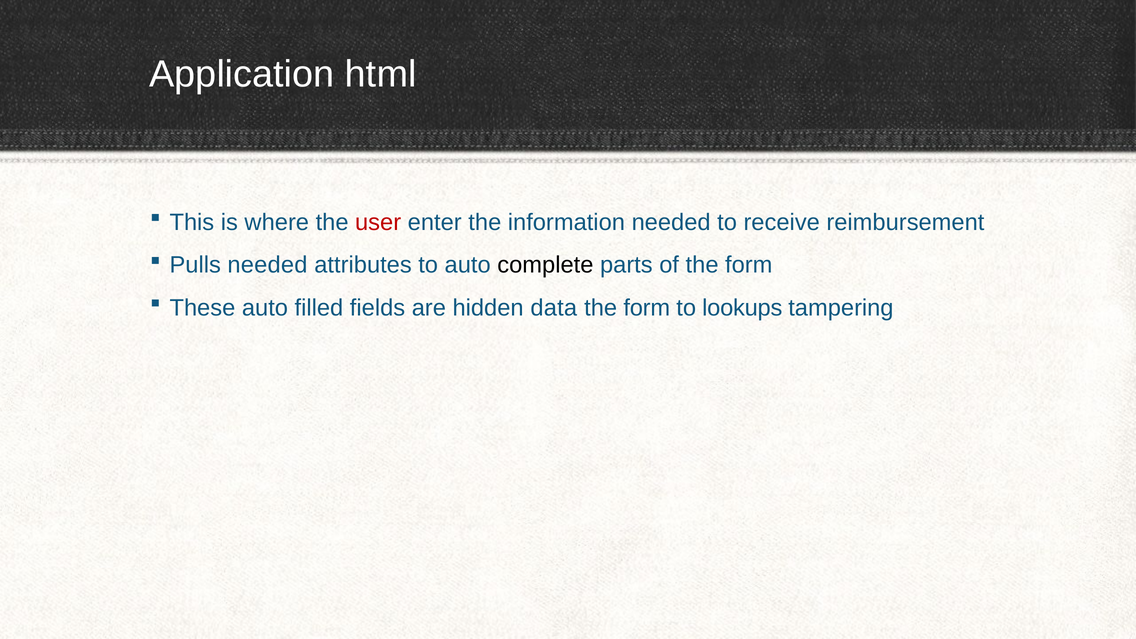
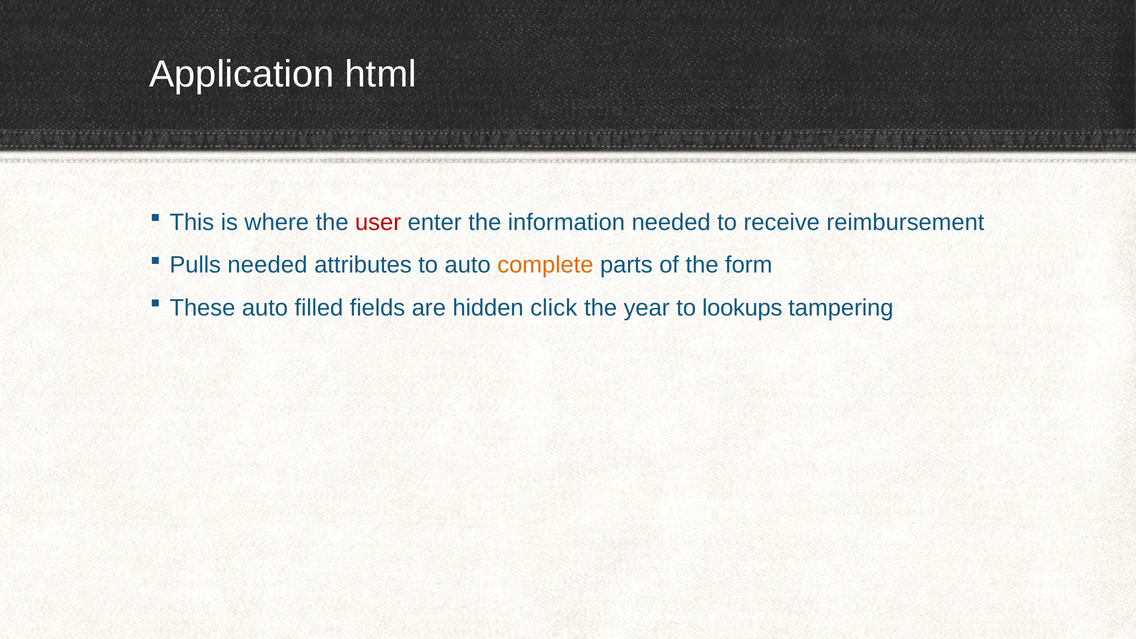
complete colour: black -> orange
data: data -> click
form at (647, 308): form -> year
